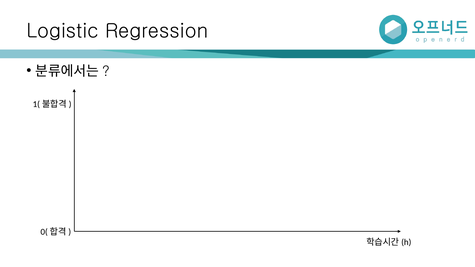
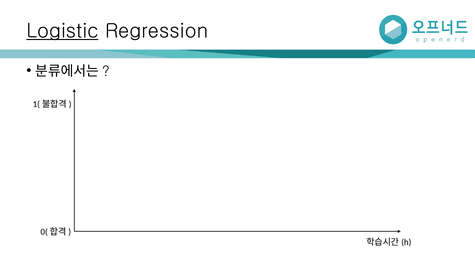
Logistic underline: none -> present
